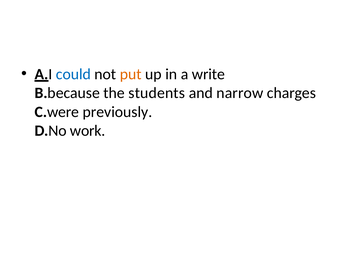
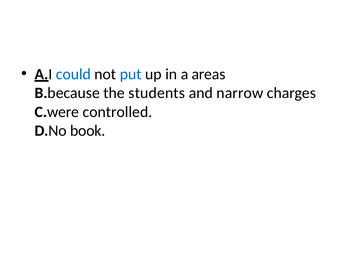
put colour: orange -> blue
write: write -> areas
previously: previously -> controlled
work: work -> book
